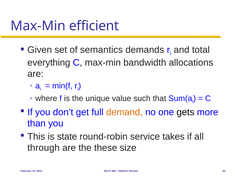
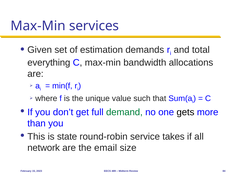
efficient: efficient -> services
semantics: semantics -> estimation
demand colour: orange -> green
through: through -> network
these: these -> email
